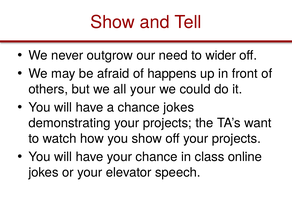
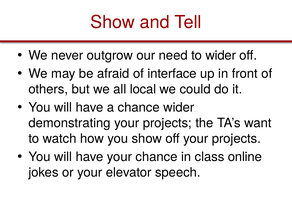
happens: happens -> interface
all your: your -> local
chance jokes: jokes -> wider
